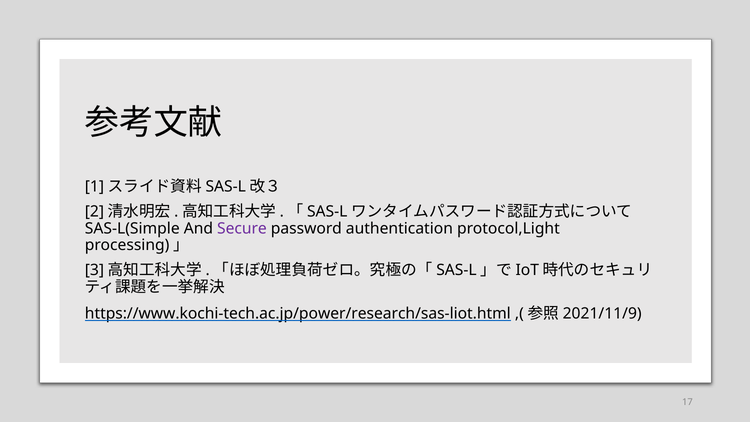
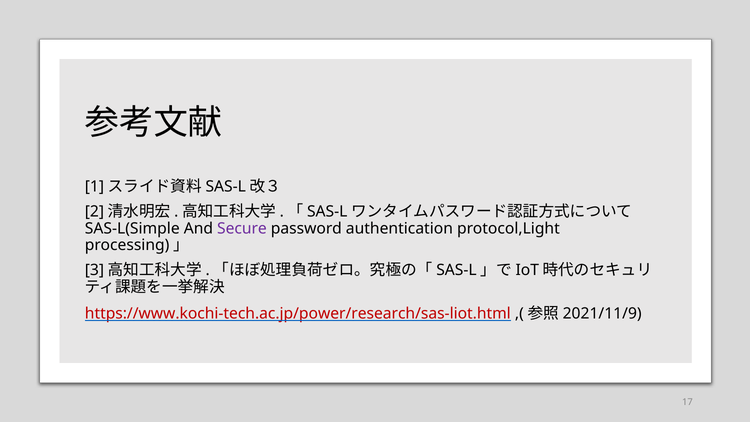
https://www.kochi-tech.ac.jp/power/research/sas-liot.html colour: black -> red
